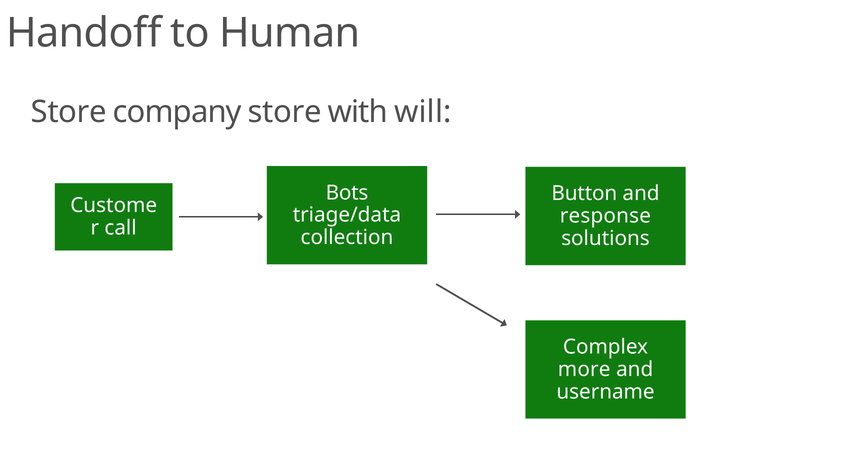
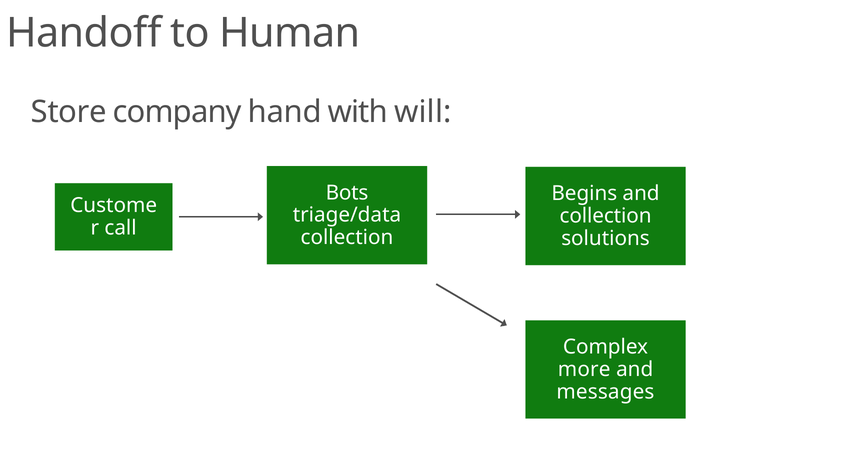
company store: store -> hand
Button: Button -> Begins
response at (605, 216): response -> collection
username: username -> messages
